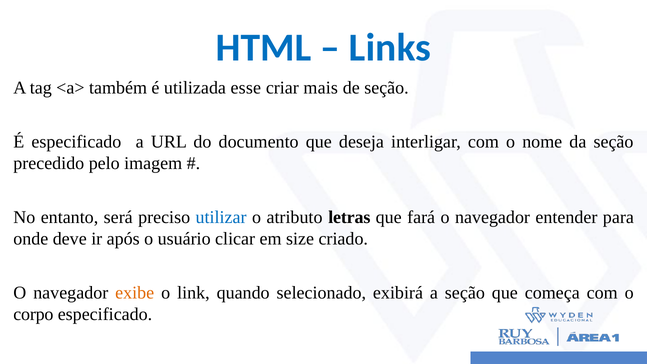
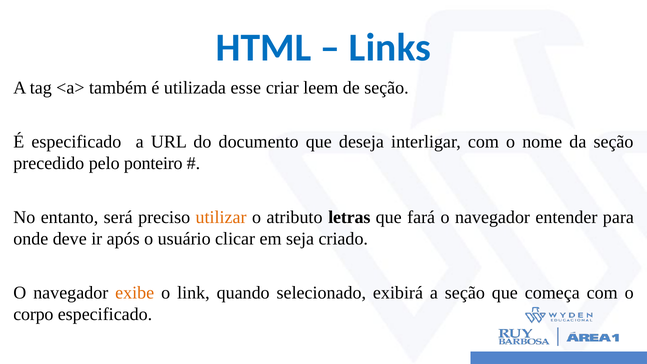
mais: mais -> leem
imagem: imagem -> ponteiro
utilizar colour: blue -> orange
size: size -> seja
